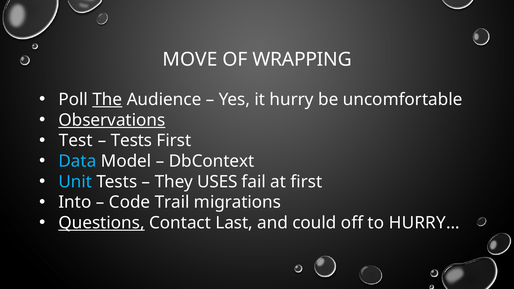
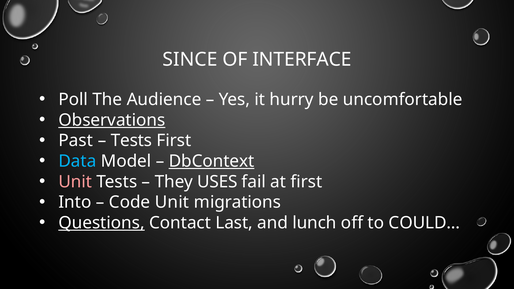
MOVE: MOVE -> SINCE
WRAPPING: WRAPPING -> INTERFACE
The underline: present -> none
Test: Test -> Past
DbContext underline: none -> present
Unit at (75, 182) colour: light blue -> pink
Code Trail: Trail -> Unit
could: could -> lunch
HURRY…: HURRY… -> COULD…
